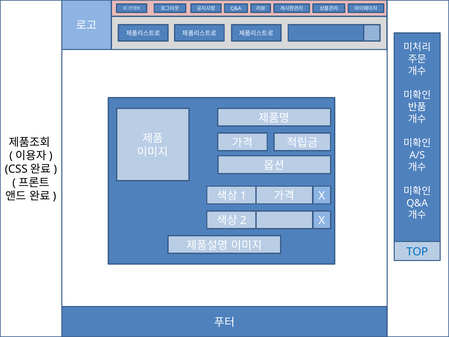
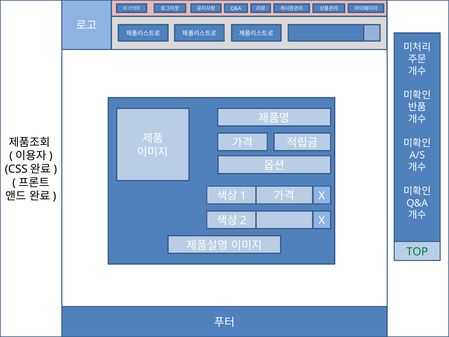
TOP colour: blue -> green
